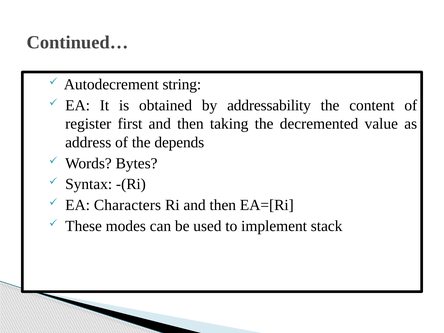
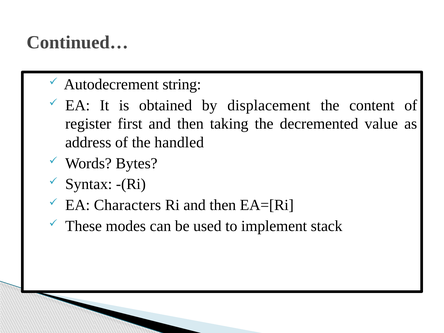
addressability: addressability -> displacement
depends: depends -> handled
